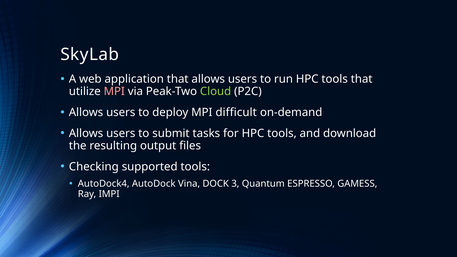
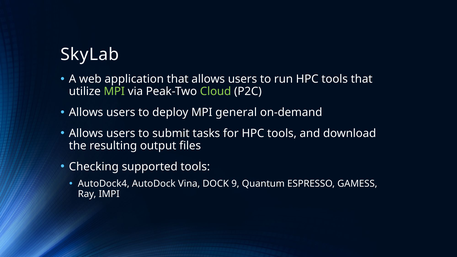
MPI at (114, 92) colour: pink -> light green
difficult: difficult -> general
3: 3 -> 9
